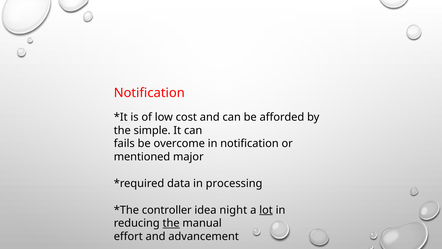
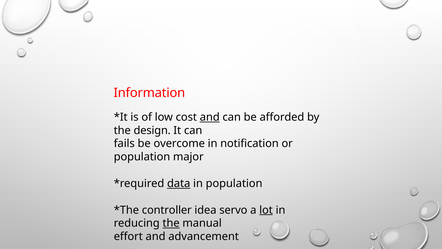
Notification at (149, 93): Notification -> Information
and at (210, 117) underline: none -> present
simple: simple -> design
mentioned at (142, 157): mentioned -> population
data underline: none -> present
in processing: processing -> population
night: night -> servo
